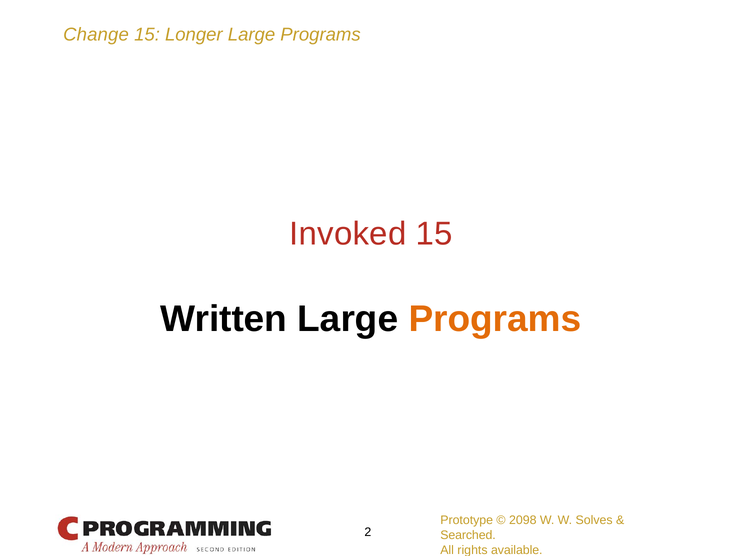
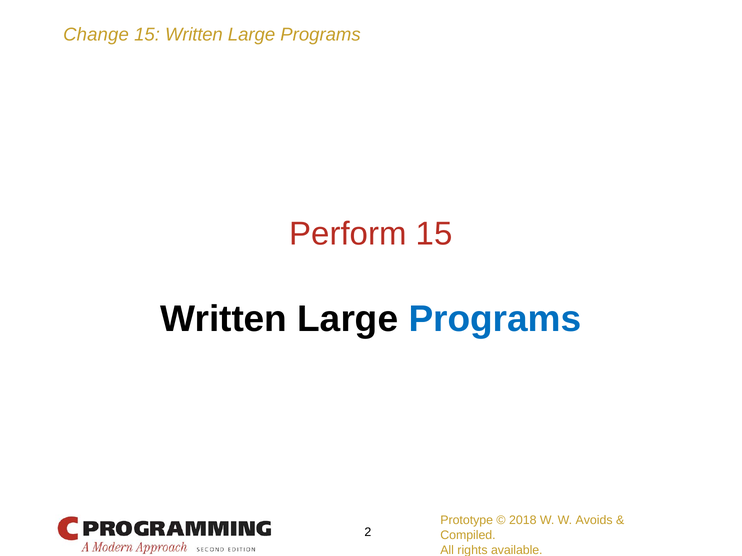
Longer at (194, 35): Longer -> Written
Invoked: Invoked -> Perform
Programs at (495, 319) colour: orange -> blue
2098: 2098 -> 2018
Solves: Solves -> Avoids
Searched: Searched -> Compiled
